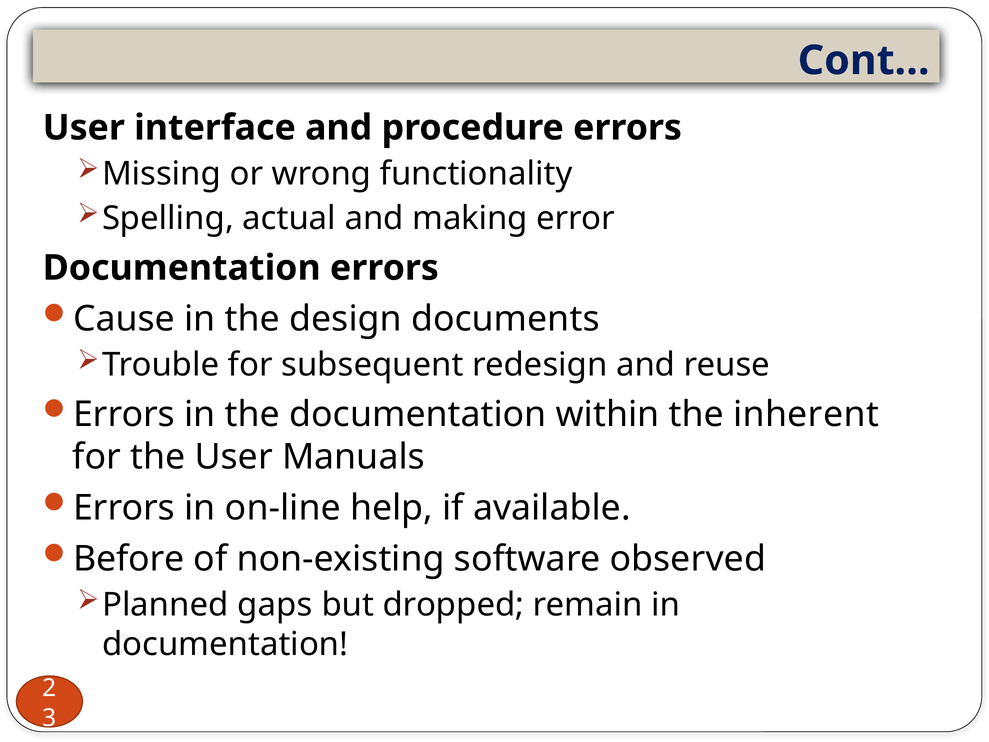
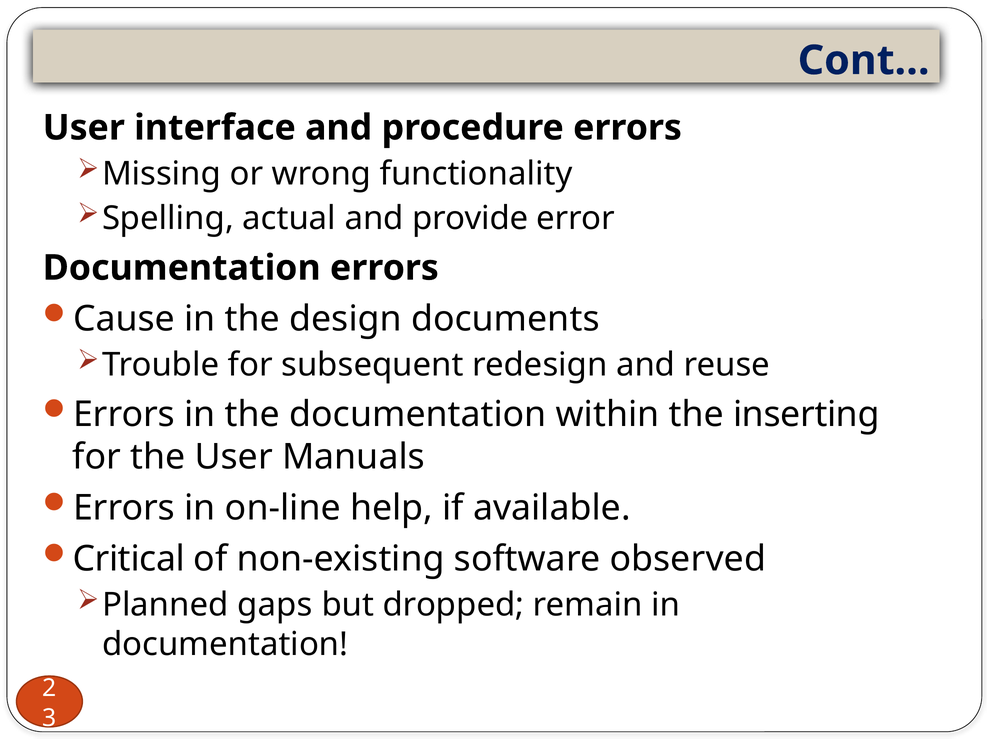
making: making -> provide
inherent: inherent -> inserting
Before: Before -> Critical
